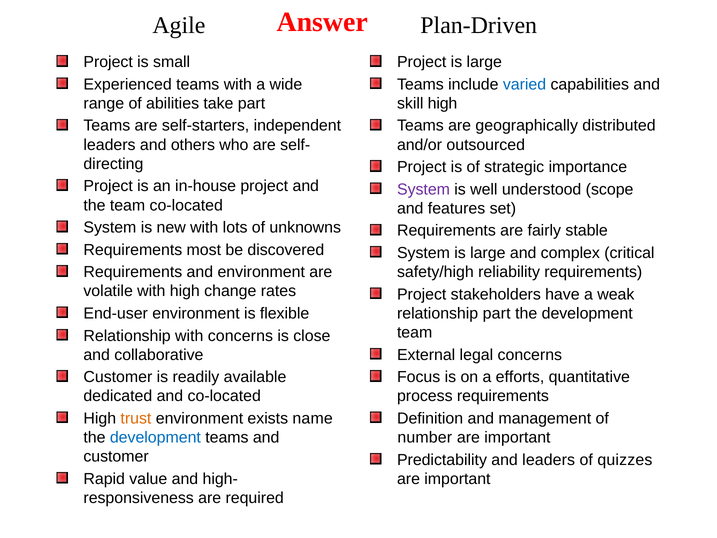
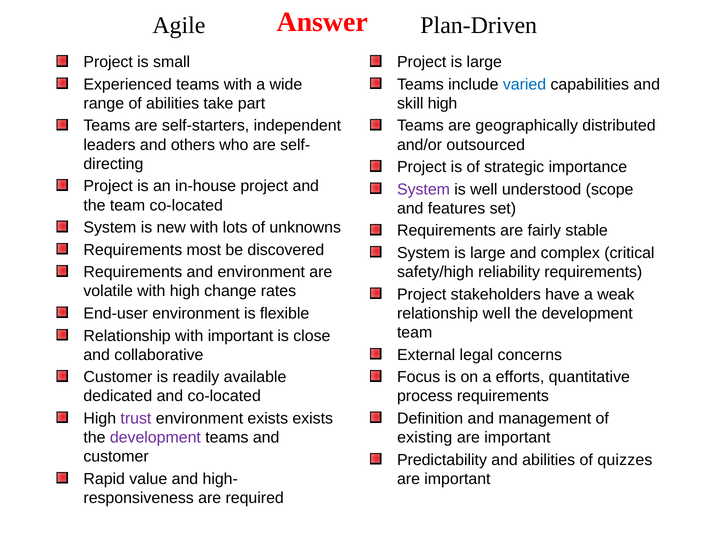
relationship part: part -> well
with concerns: concerns -> important
trust colour: orange -> purple
exists name: name -> exists
development at (155, 437) colour: blue -> purple
number: number -> existing
and leaders: leaders -> abilities
